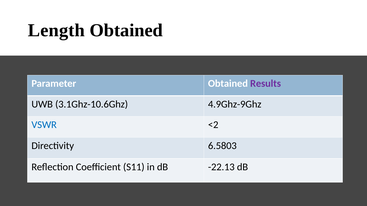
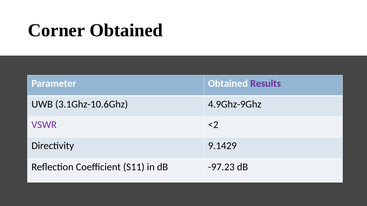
Length: Length -> Corner
VSWR colour: blue -> purple
6.5803: 6.5803 -> 9.1429
-22.13: -22.13 -> -97.23
